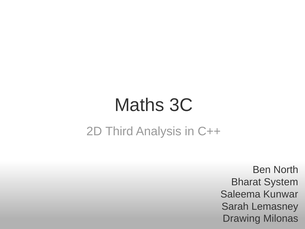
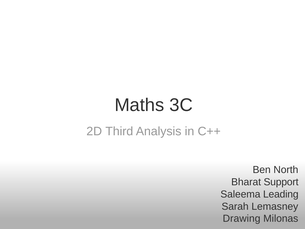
System: System -> Support
Kunwar: Kunwar -> Leading
